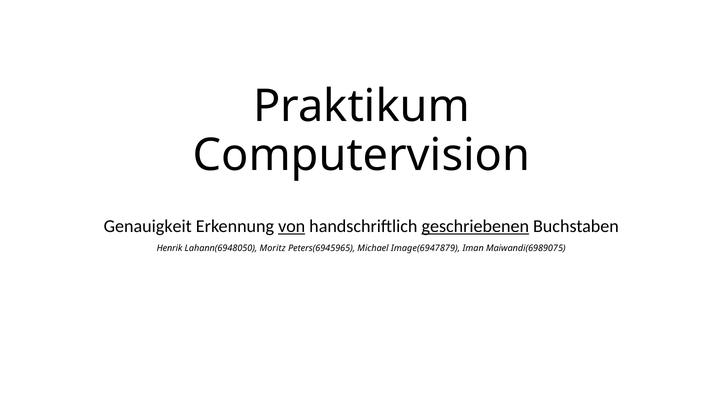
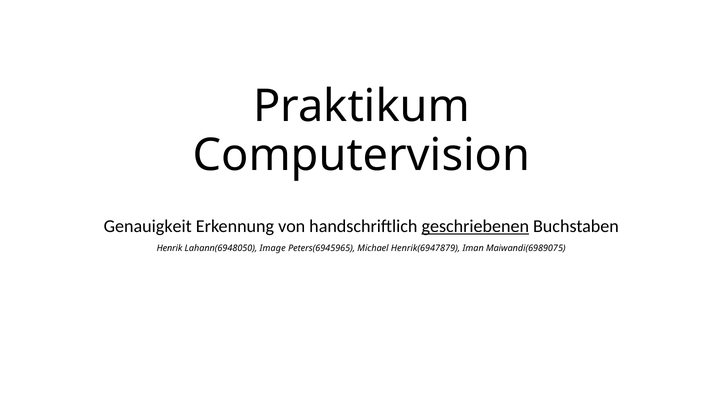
von underline: present -> none
Moritz: Moritz -> Image
Image(6947879: Image(6947879 -> Henrik(6947879
